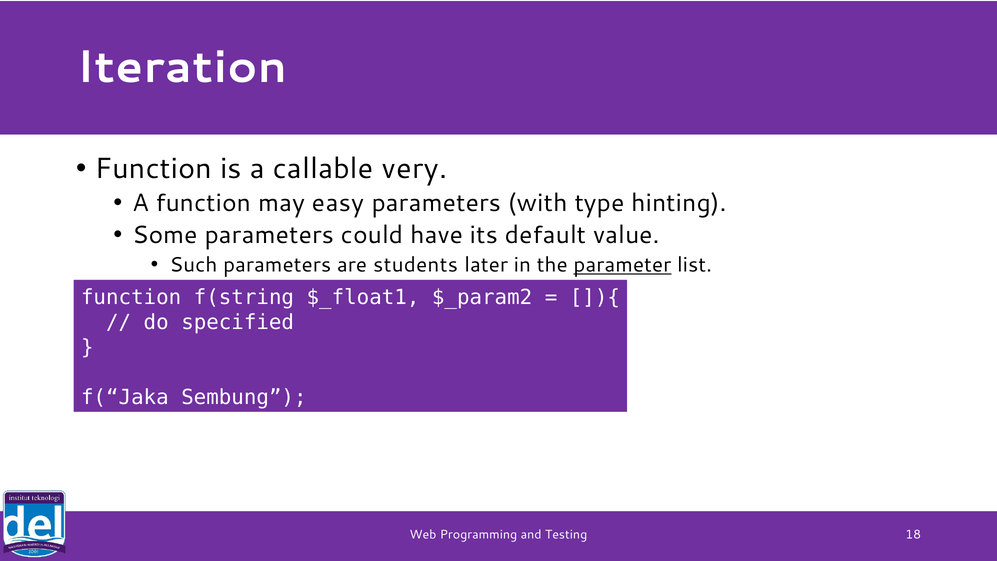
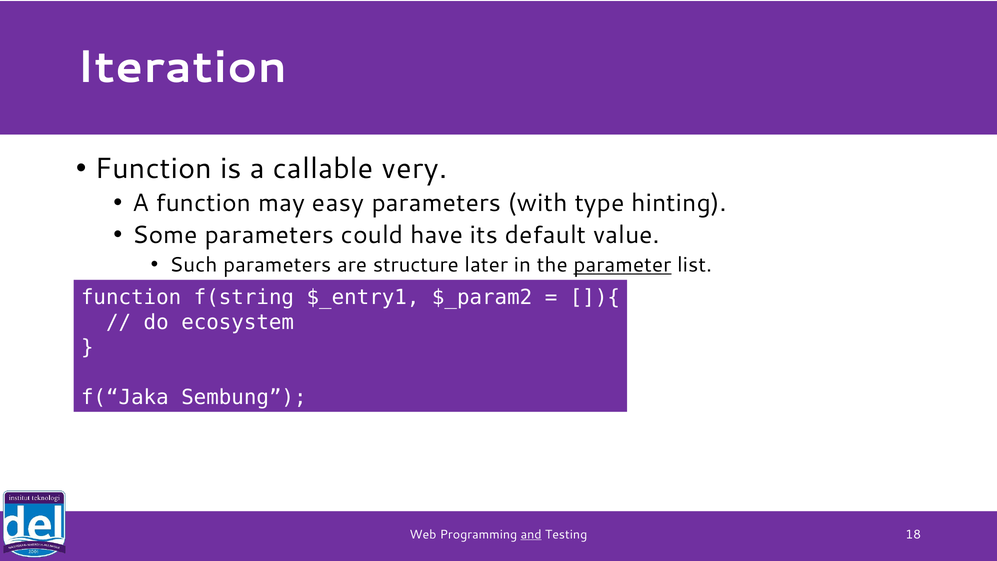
students: students -> structure
$_float1: $_float1 -> $_entry1
specified: specified -> ecosystem
and underline: none -> present
